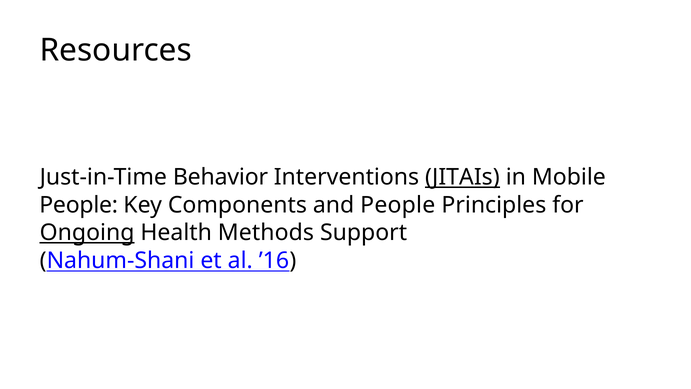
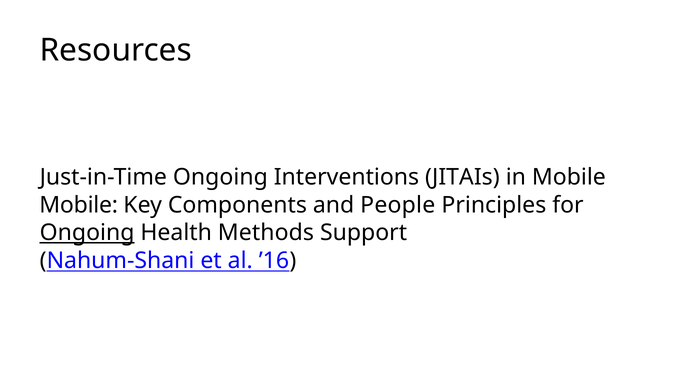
Just-in-Time Behavior: Behavior -> Ongoing
JITAIs underline: present -> none
People at (79, 205): People -> Mobile
